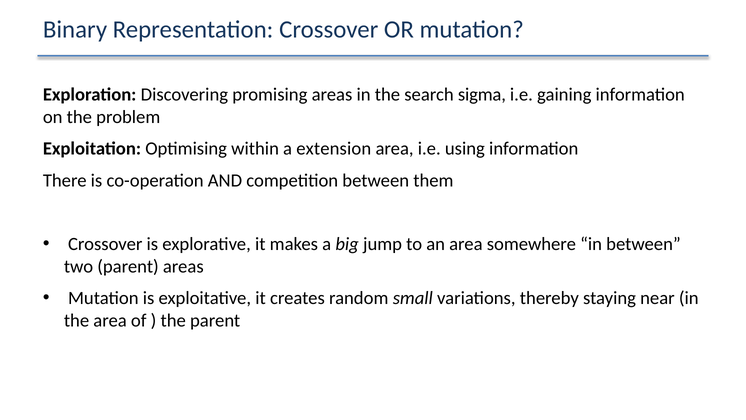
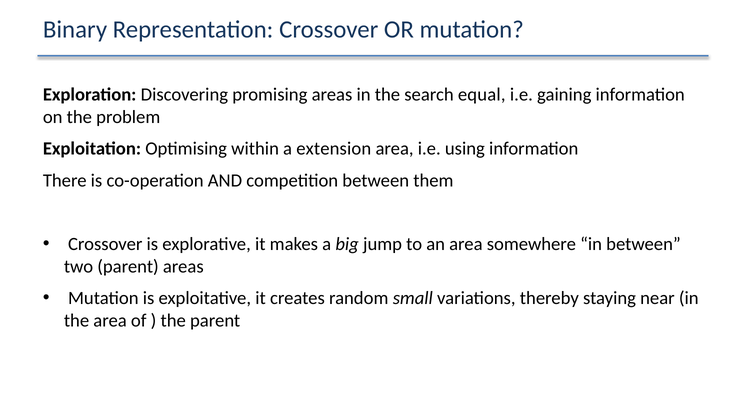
sigma: sigma -> equal
